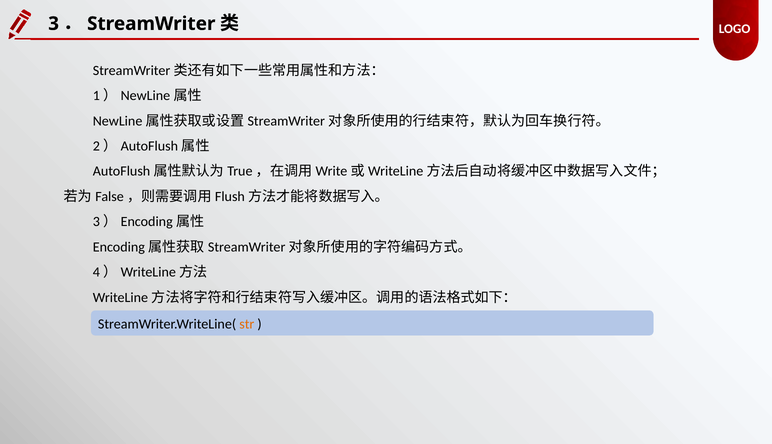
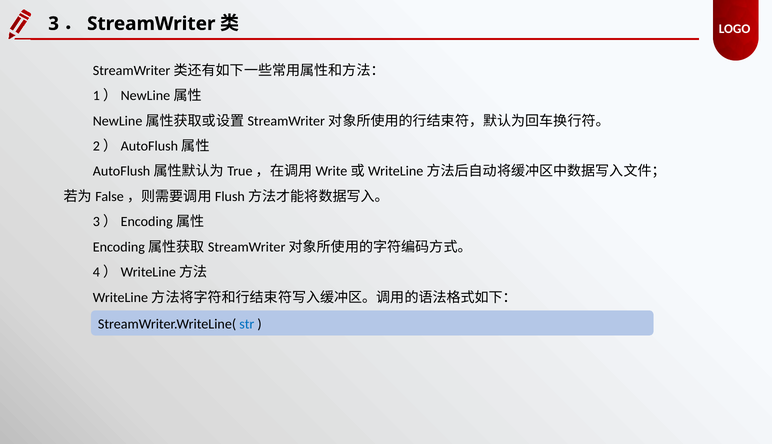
str colour: orange -> blue
